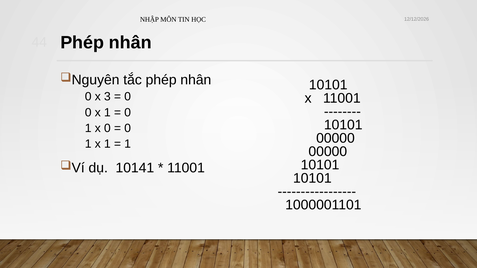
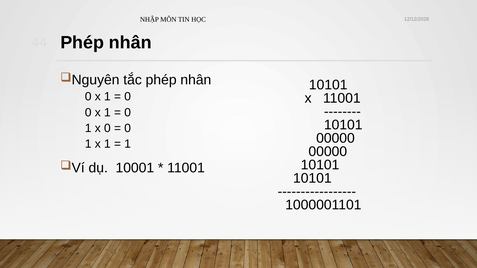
3 at (107, 97): 3 -> 1
10141: 10141 -> 10001
